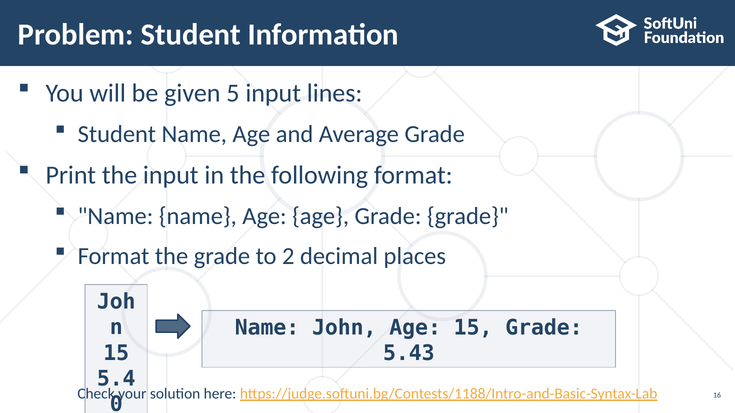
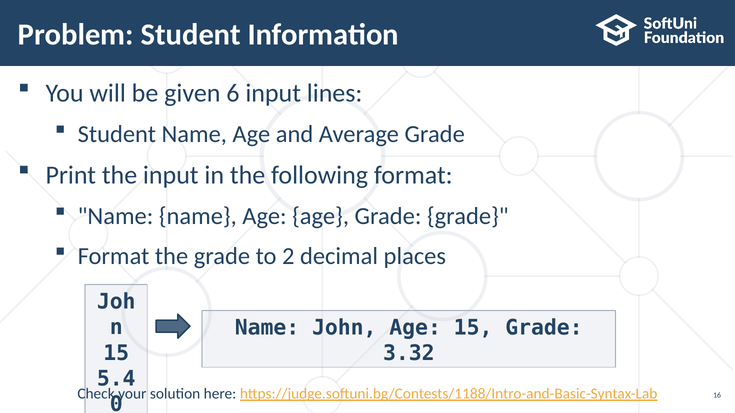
5: 5 -> 6
5.43: 5.43 -> 3.32
